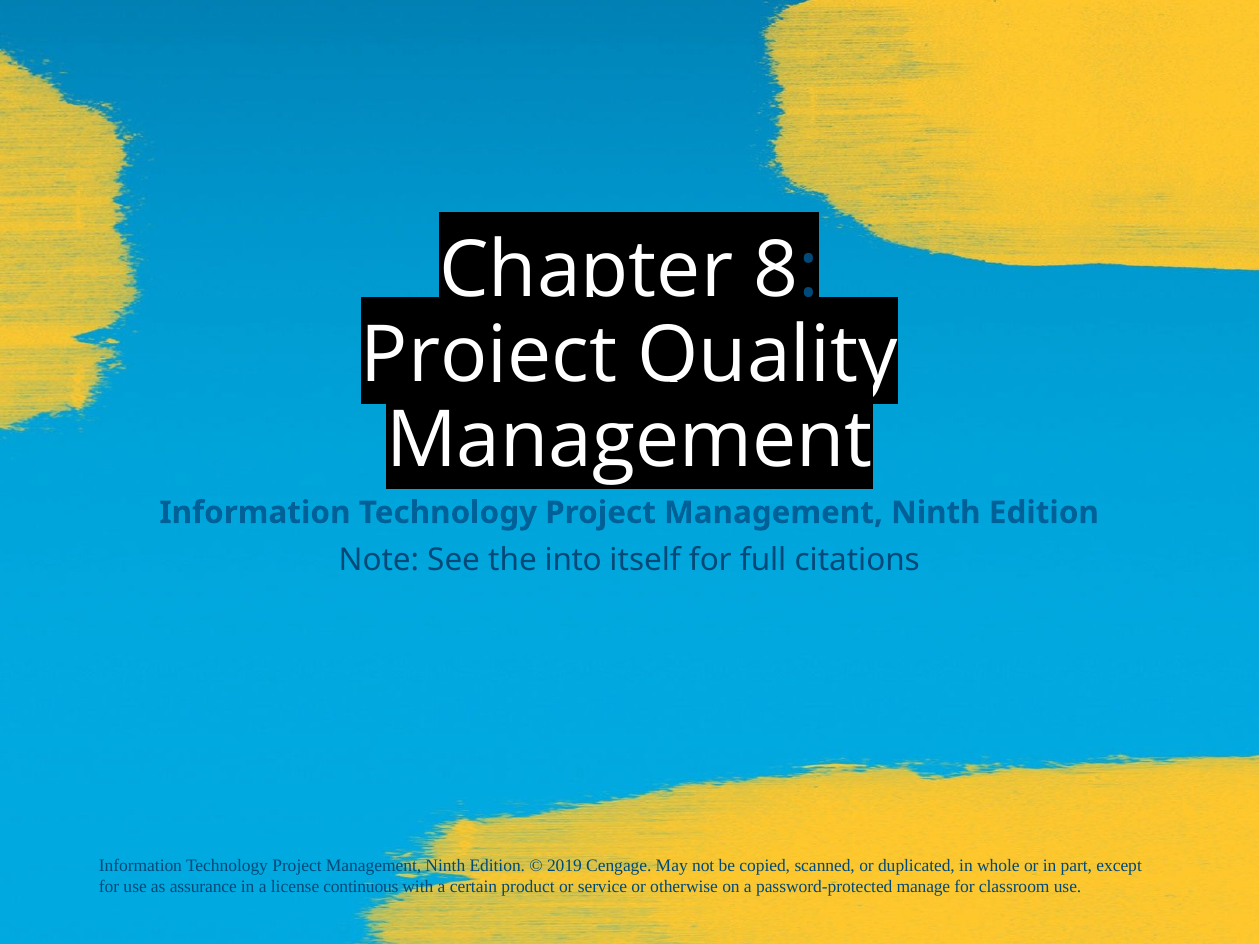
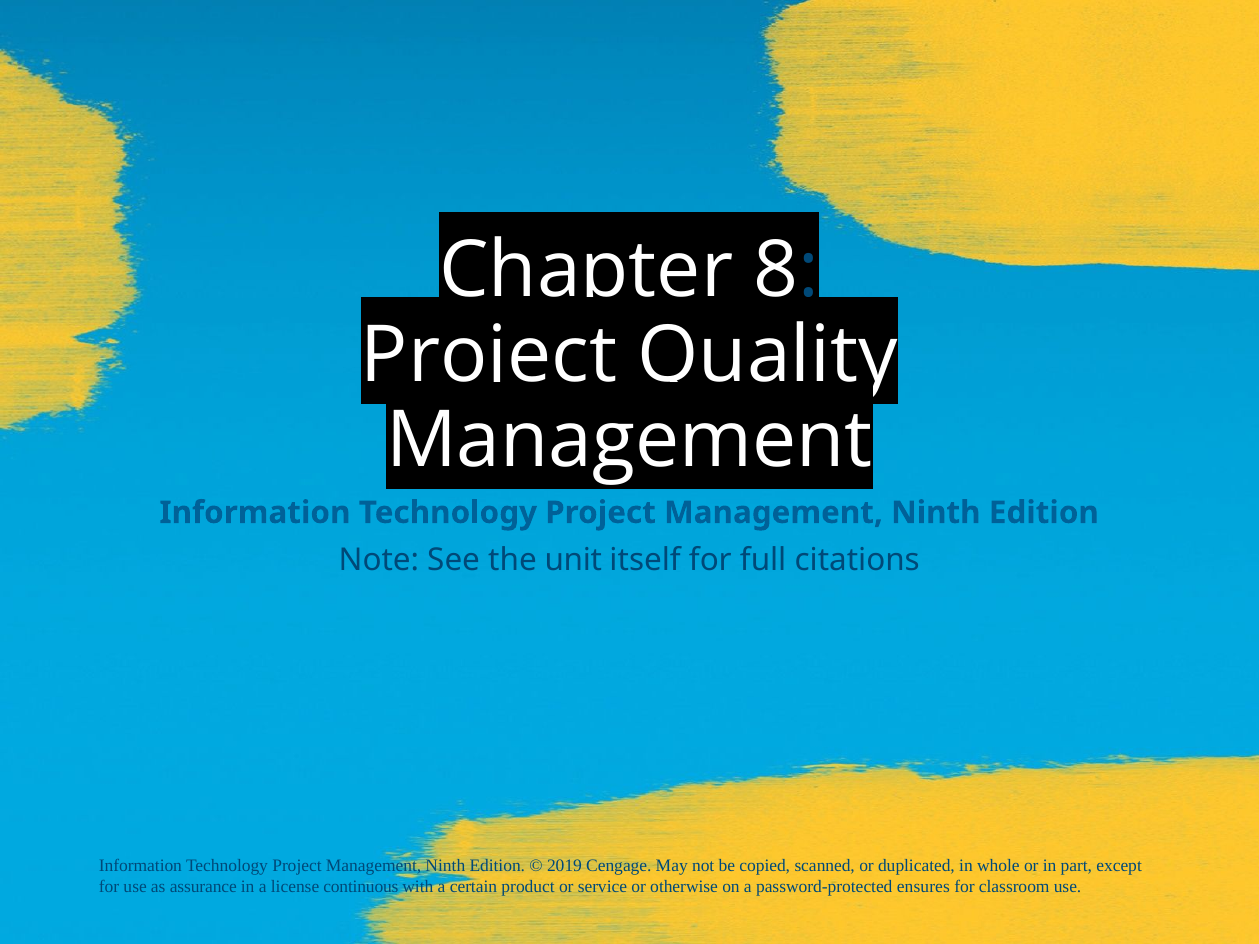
into: into -> unit
manage: manage -> ensures
